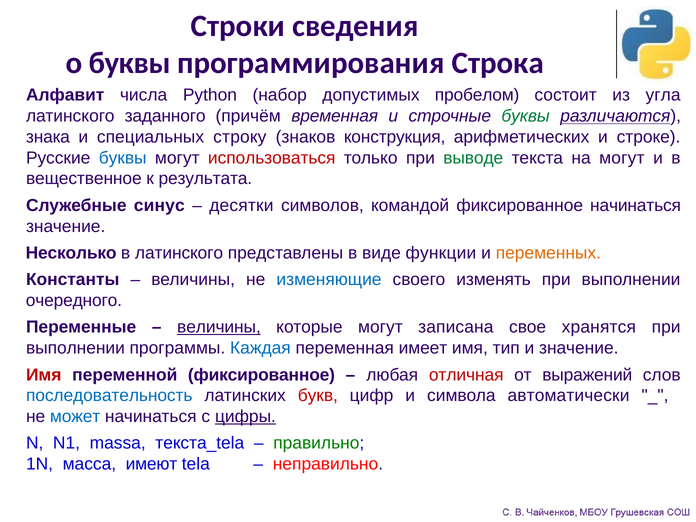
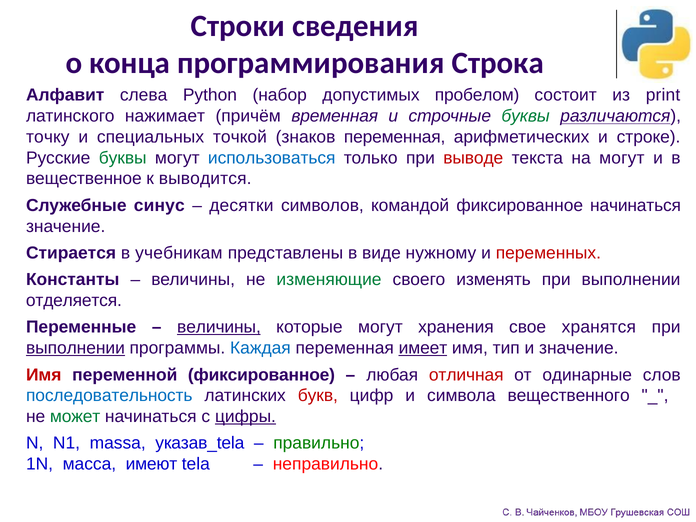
о буквы: буквы -> конца
числа: числа -> слева
угла: угла -> print
заданного: заданного -> нажимает
знака: знака -> точку
строку: строку -> точкой
знаков конструкция: конструкция -> переменная
буквы at (123, 158) colour: blue -> green
использоваться colour: red -> blue
выводе colour: green -> red
результата: результата -> выводится
Несколько: Несколько -> Стирается
в латинского: латинского -> учебникам
функции: функции -> нужному
переменных colour: orange -> red
изменяющие colour: blue -> green
очередного: очередного -> отделяется
записана: записана -> хранения
выполнении at (75, 348) underline: none -> present
имеет underline: none -> present
выражений: выражений -> одинарные
автоматически: автоматически -> вещественного
может colour: blue -> green
текста_tela: текста_tela -> указав_tela
